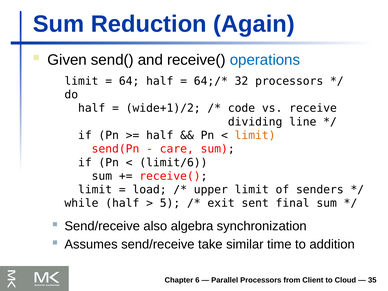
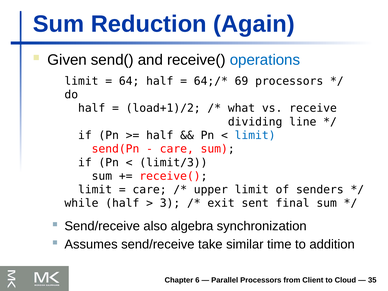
32: 32 -> 69
wide+1)/2: wide+1)/2 -> load+1)/2
code: code -> what
limit at (255, 135) colour: orange -> blue
limit/6: limit/6 -> limit/3
load at (150, 190): load -> care
5: 5 -> 3
